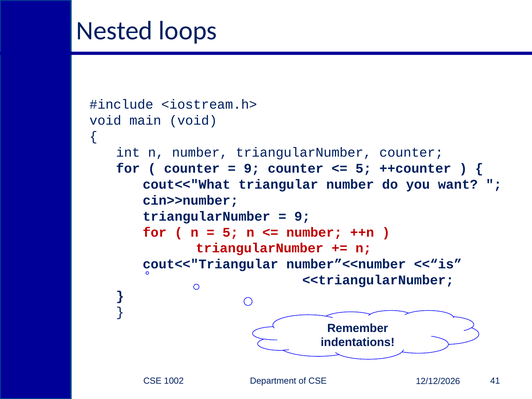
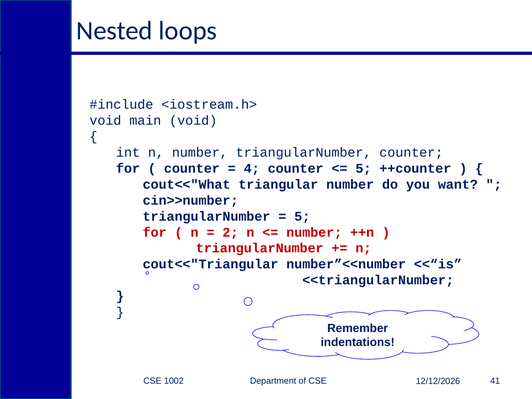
9 at (252, 168): 9 -> 4
9 at (302, 216): 9 -> 5
5 at (230, 232): 5 -> 2
